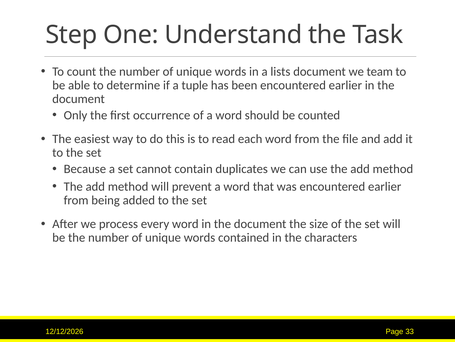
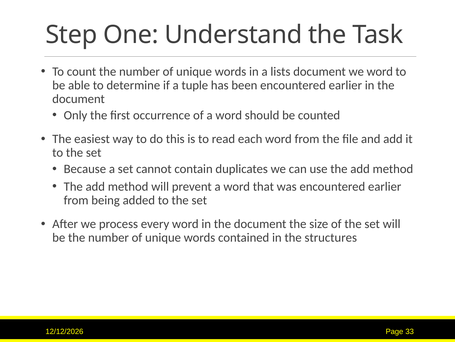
we team: team -> word
characters: characters -> structures
